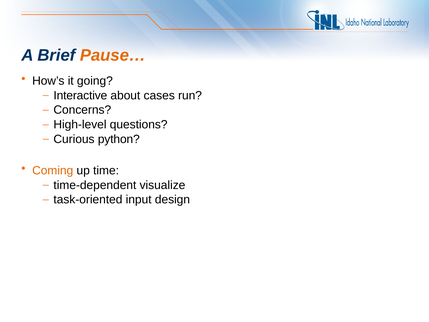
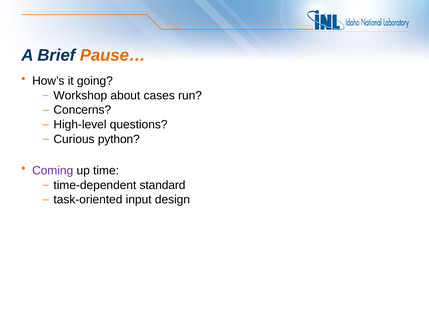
Interactive: Interactive -> Workshop
Coming colour: orange -> purple
visualize: visualize -> standard
